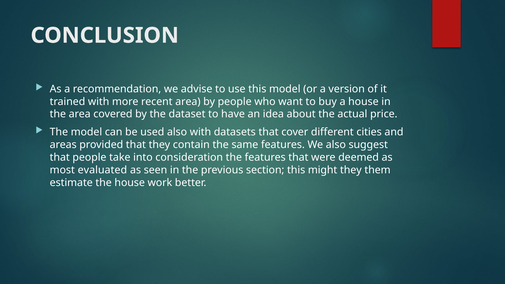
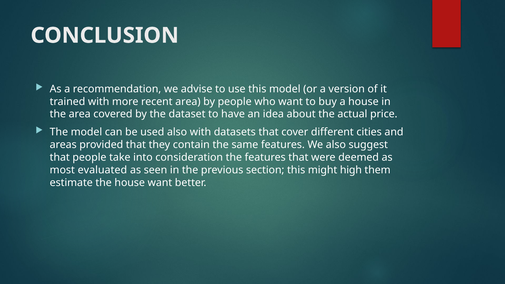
might they: they -> high
house work: work -> want
